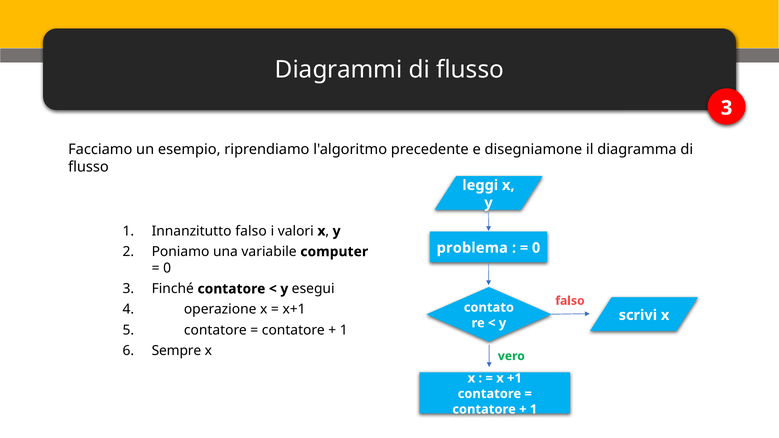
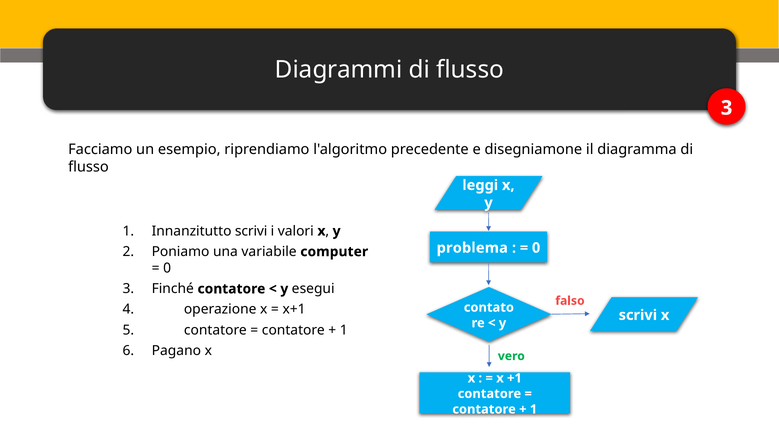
Innanzitutto falso: falso -> scrivi
Sempre: Sempre -> Pagano
